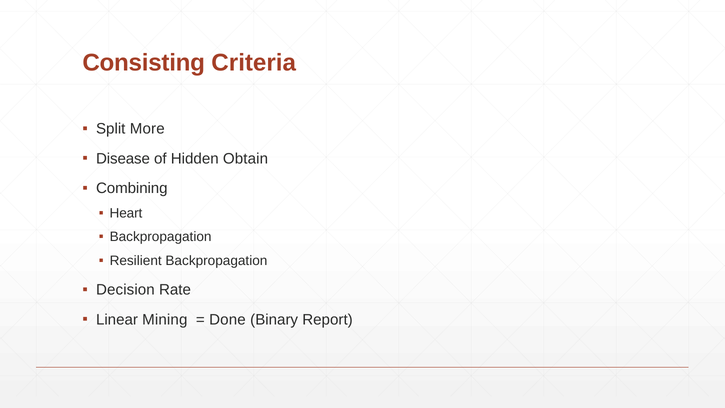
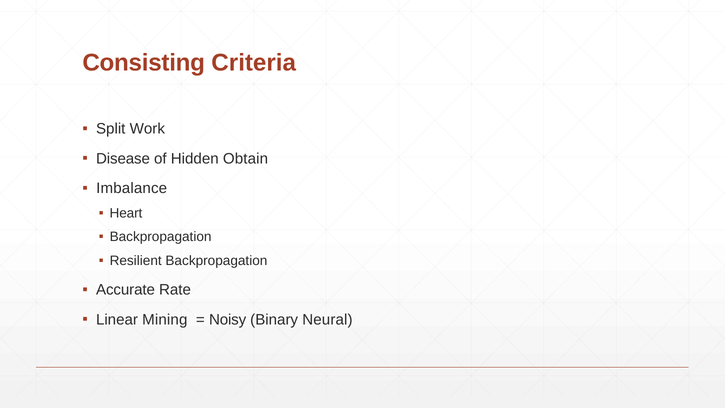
More: More -> Work
Combining: Combining -> Imbalance
Decision: Decision -> Accurate
Done: Done -> Noisy
Report: Report -> Neural
